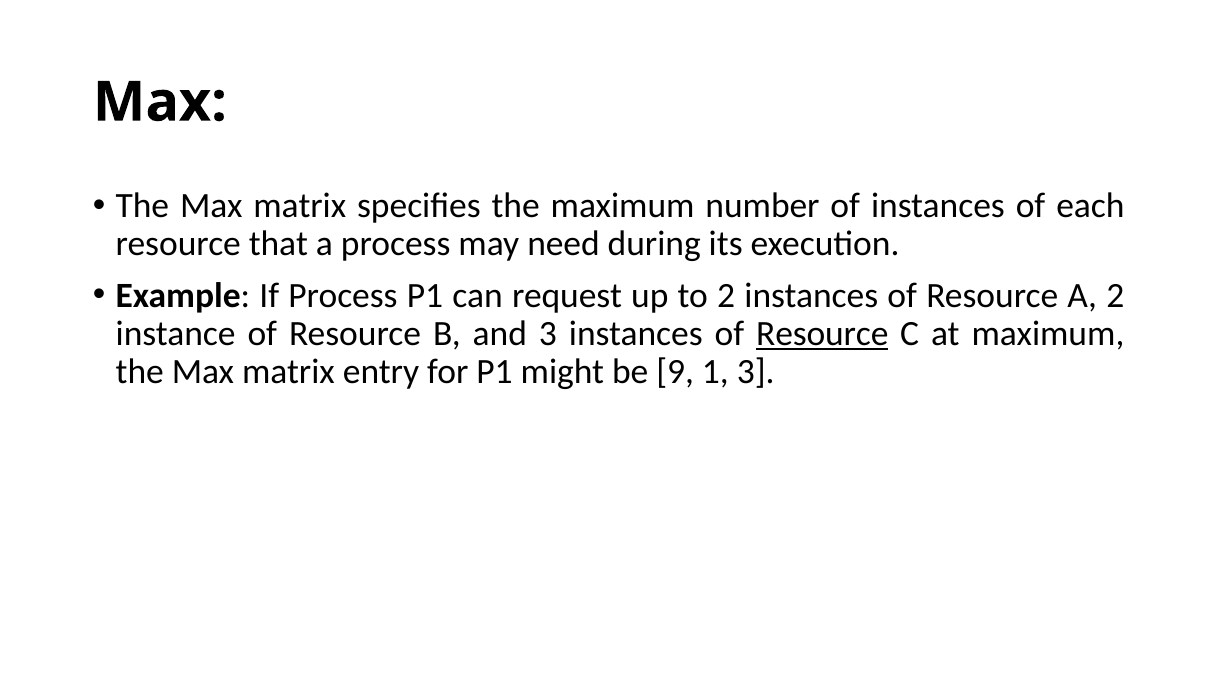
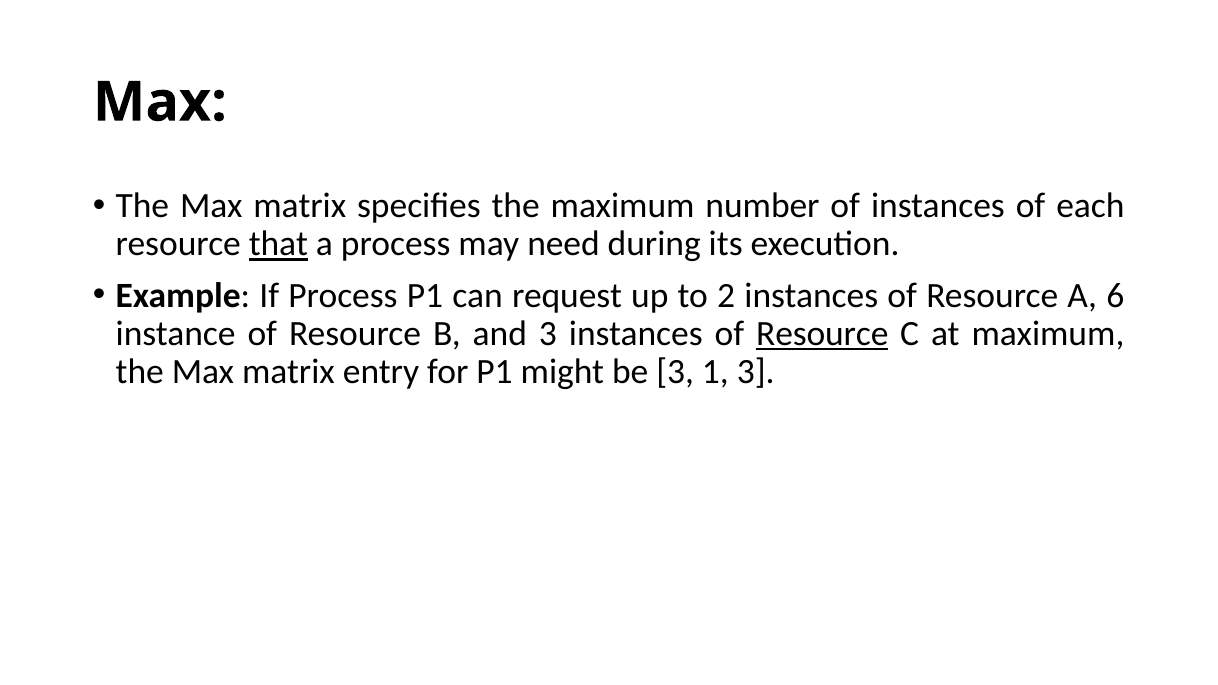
that underline: none -> present
A 2: 2 -> 6
be 9: 9 -> 3
